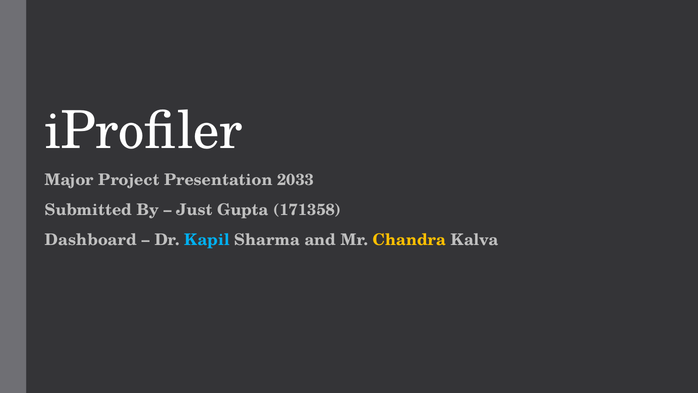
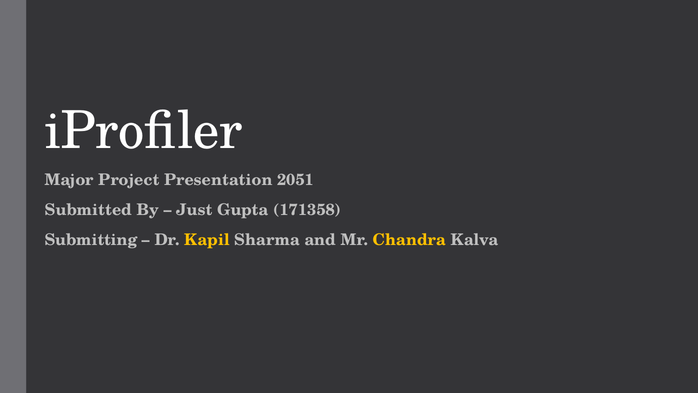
2033: 2033 -> 2051
Dashboard: Dashboard -> Submitting
Kapil colour: light blue -> yellow
